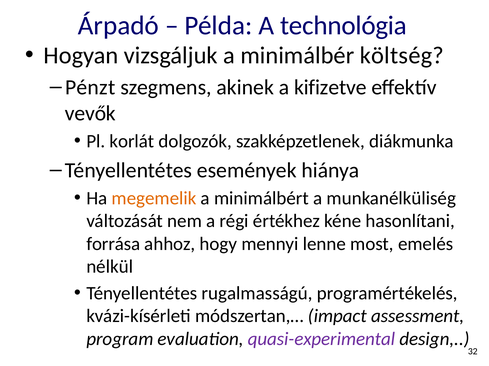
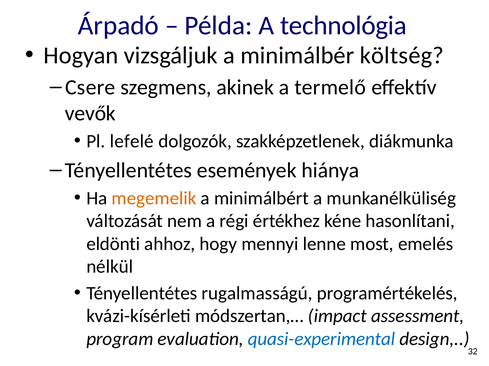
Pénzt: Pénzt -> Csere
kifizetve: kifizetve -> termelő
korlát: korlát -> lefelé
forrása: forrása -> eldönti
quasi-experimental colour: purple -> blue
